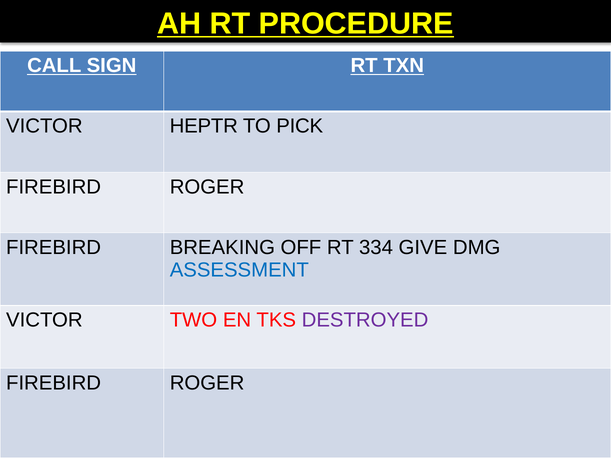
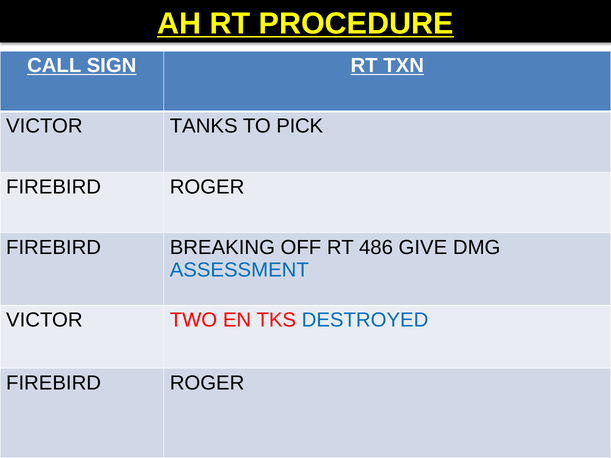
HEPTR: HEPTR -> TANKS
334: 334 -> 486
DESTROYED colour: purple -> blue
